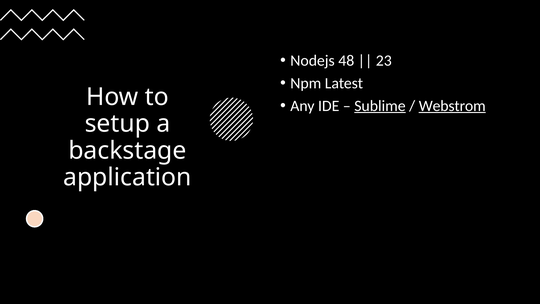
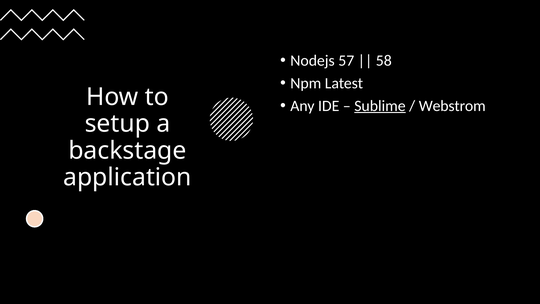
48: 48 -> 57
23: 23 -> 58
Webstrom underline: present -> none
